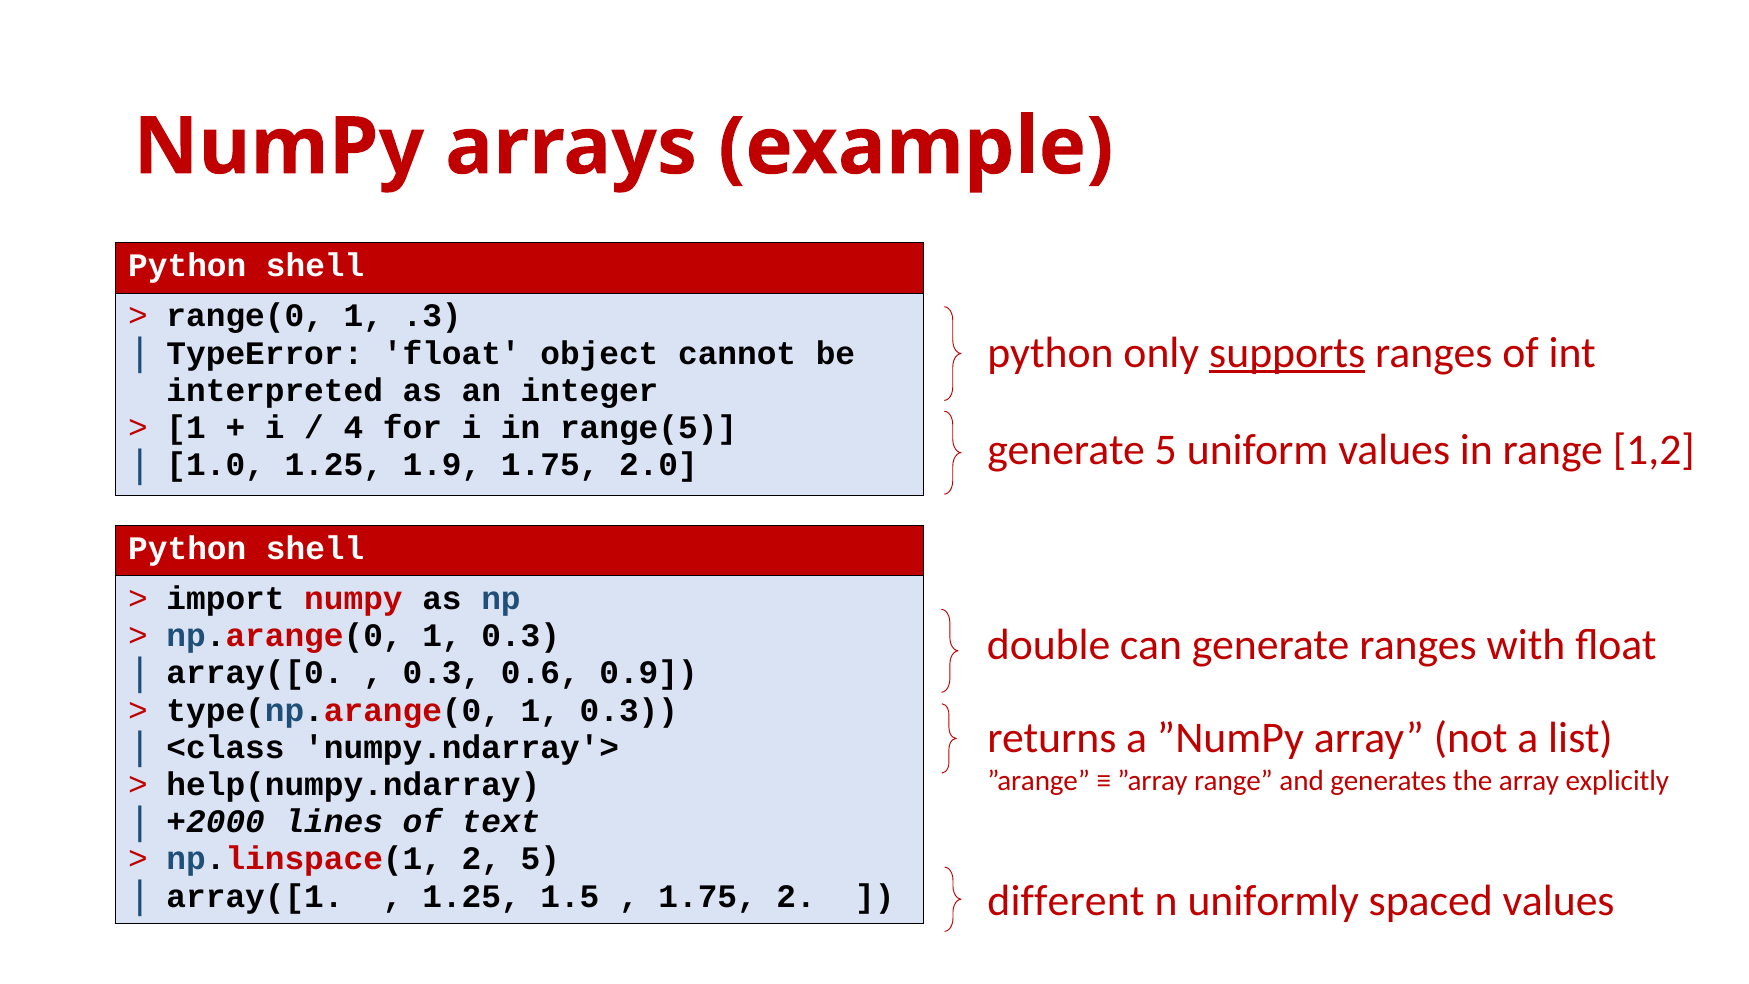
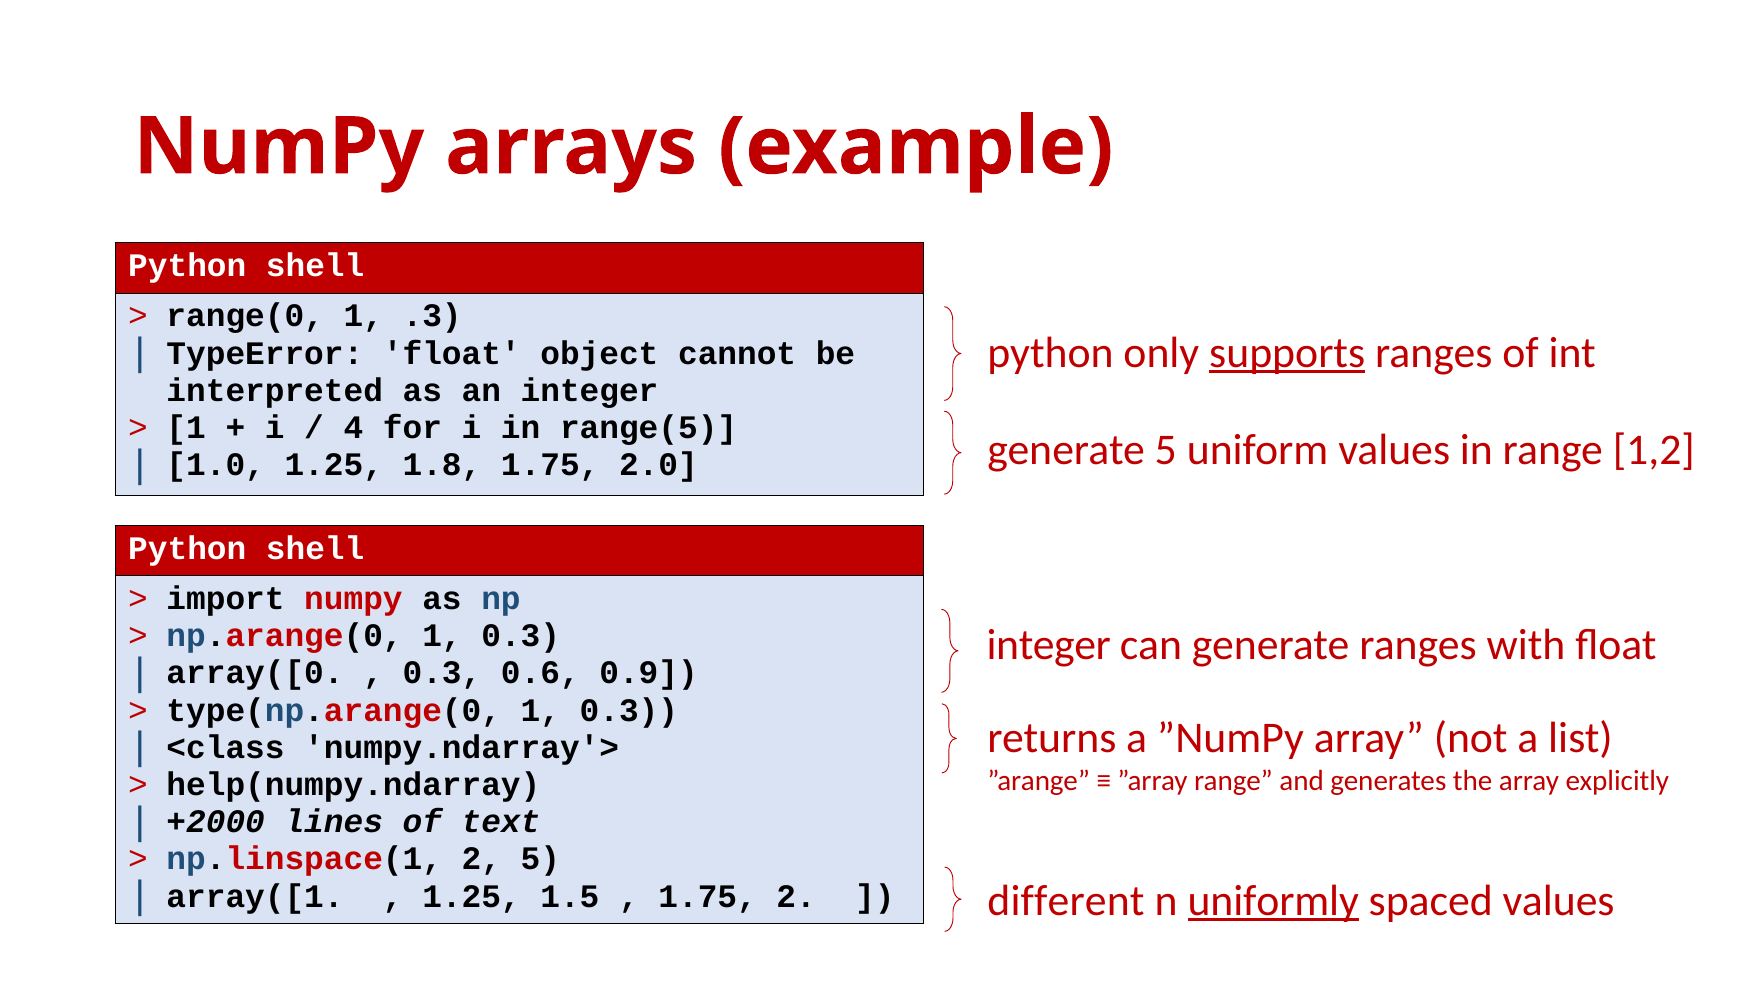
1.9: 1.9 -> 1.8
double at (1049, 645): double -> integer
uniformly underline: none -> present
